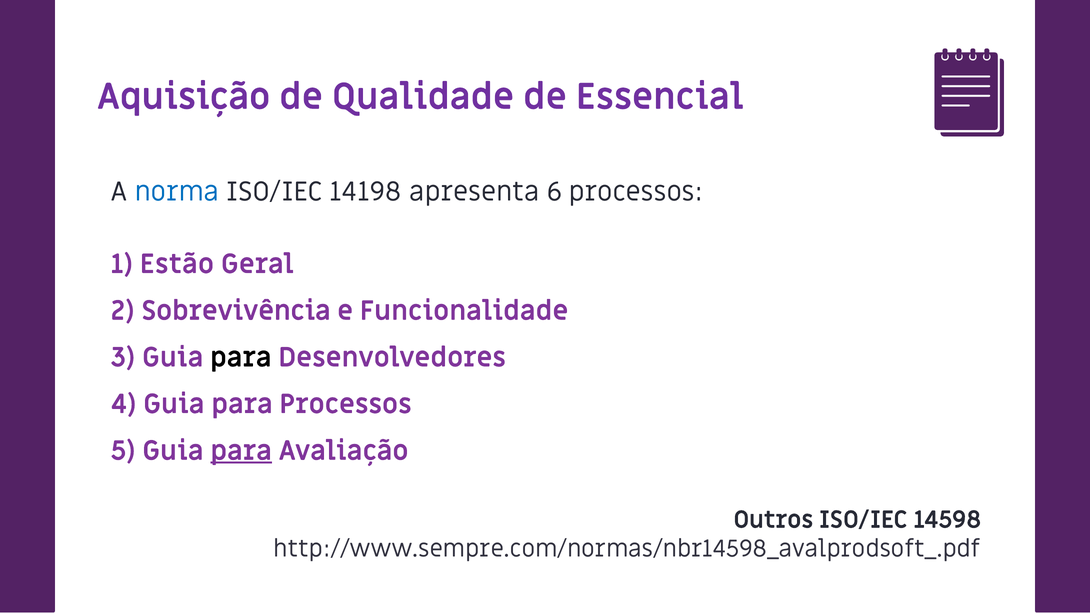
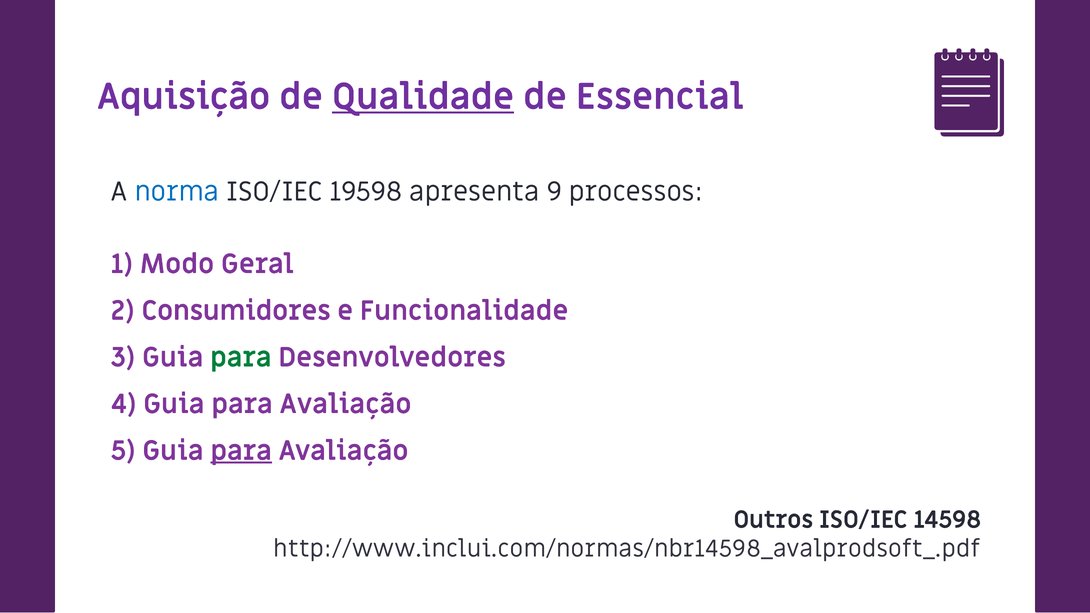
Qualidade underline: none -> present
14198: 14198 -> 19598
6: 6 -> 9
Estão: Estão -> Modo
Sobrevivência: Sobrevivência -> Consumidores
para at (241, 358) colour: black -> green
4 Guia para Processos: Processos -> Avaliação
http://www.sempre.com/normas/nbr14598_avalprodsoft_.pdf: http://www.sempre.com/normas/nbr14598_avalprodsoft_.pdf -> http://www.inclui.com/normas/nbr14598_avalprodsoft_.pdf
